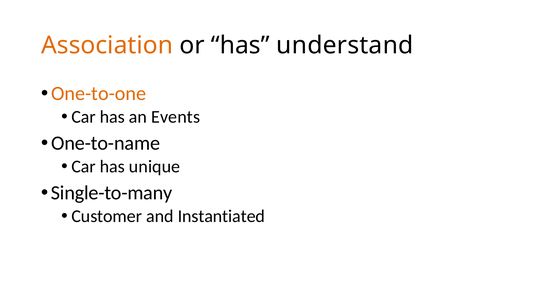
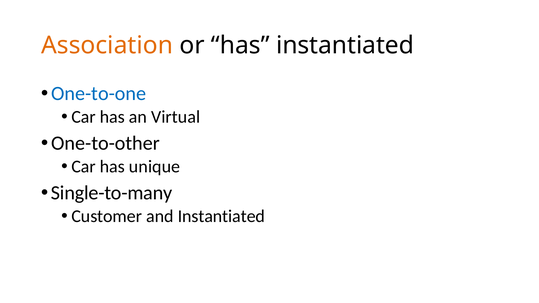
has understand: understand -> instantiated
One-to-one colour: orange -> blue
Events: Events -> Virtual
One-to-name: One-to-name -> One-to-other
